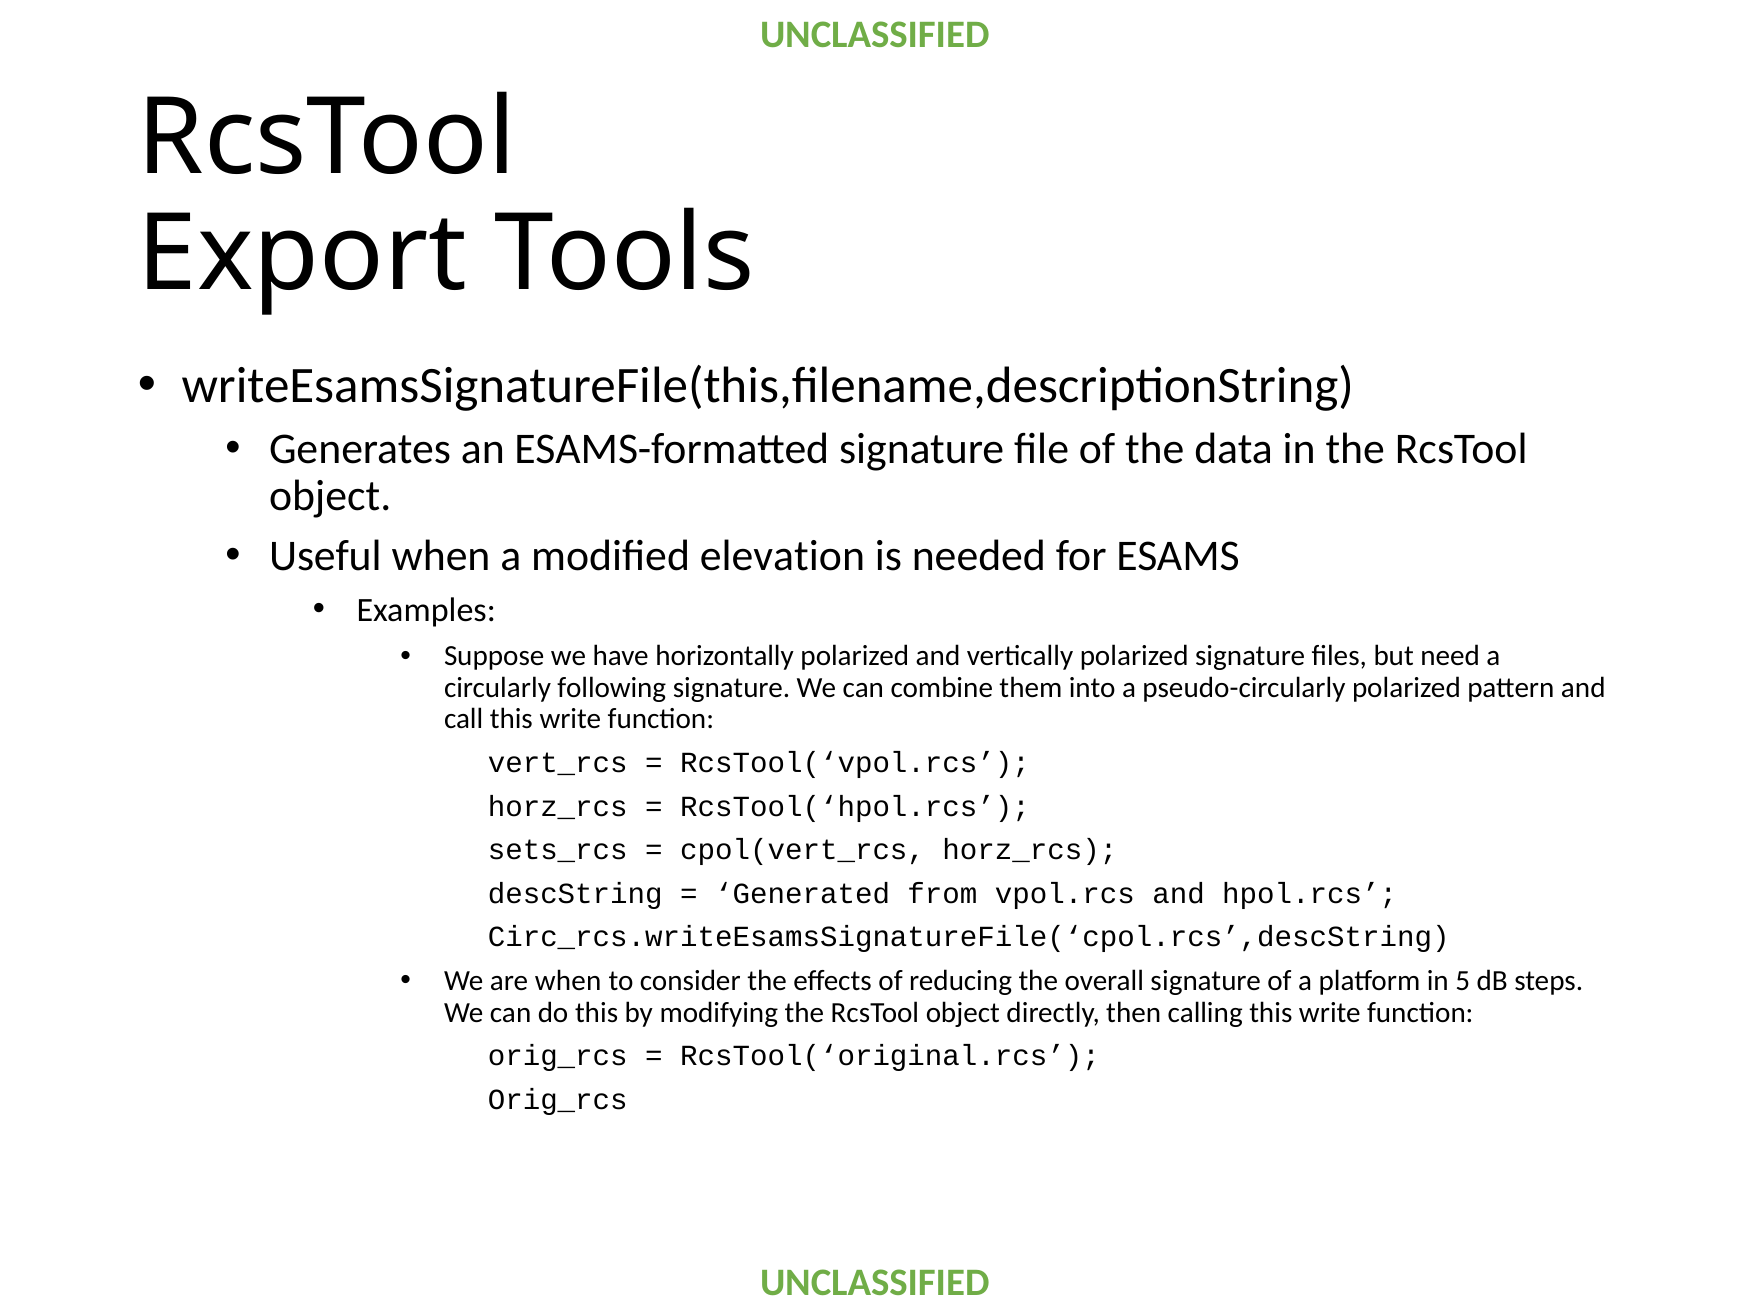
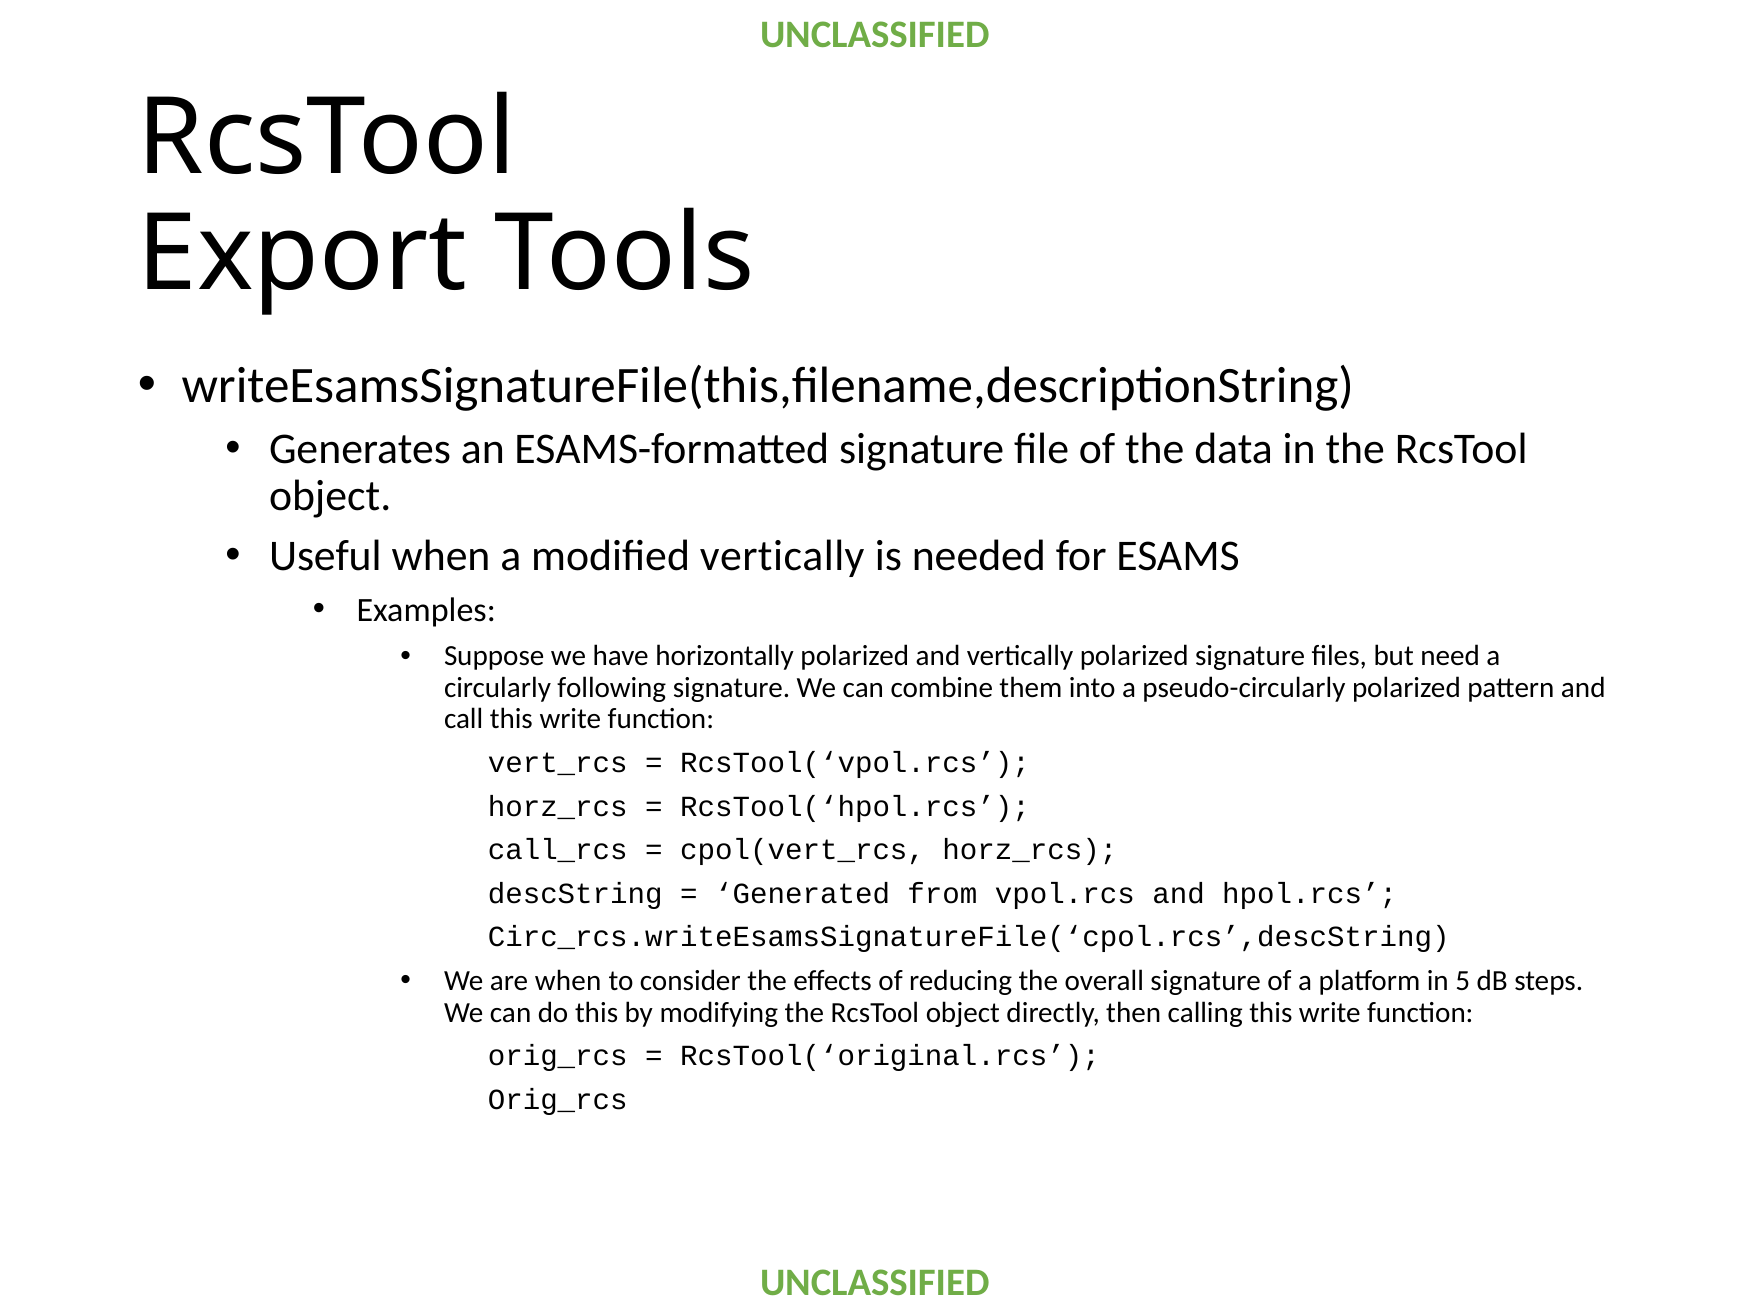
modified elevation: elevation -> vertically
sets_rcs: sets_rcs -> call_rcs
